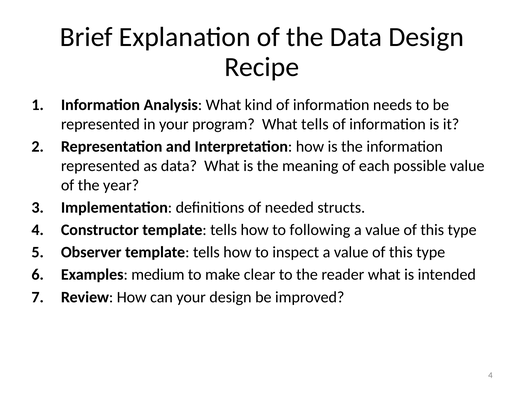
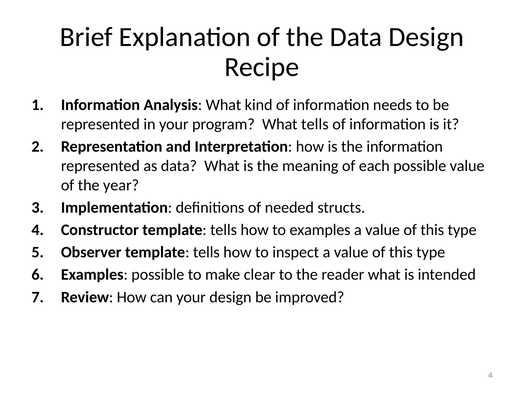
to following: following -> examples
Examples medium: medium -> possible
